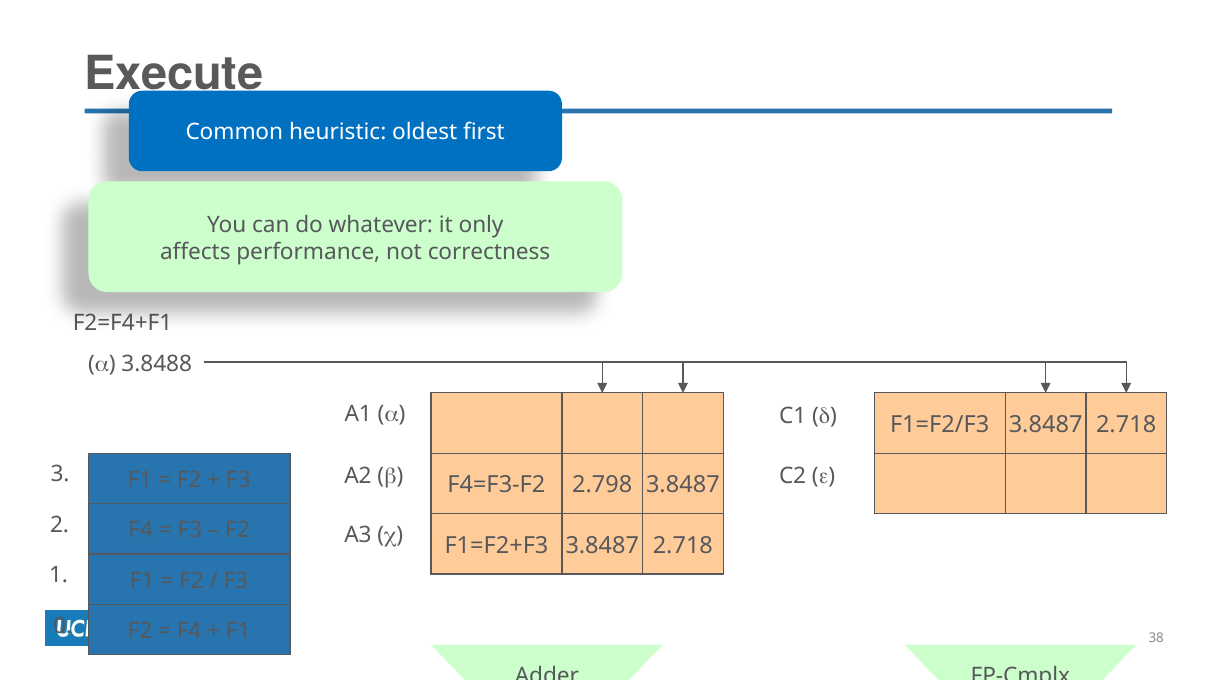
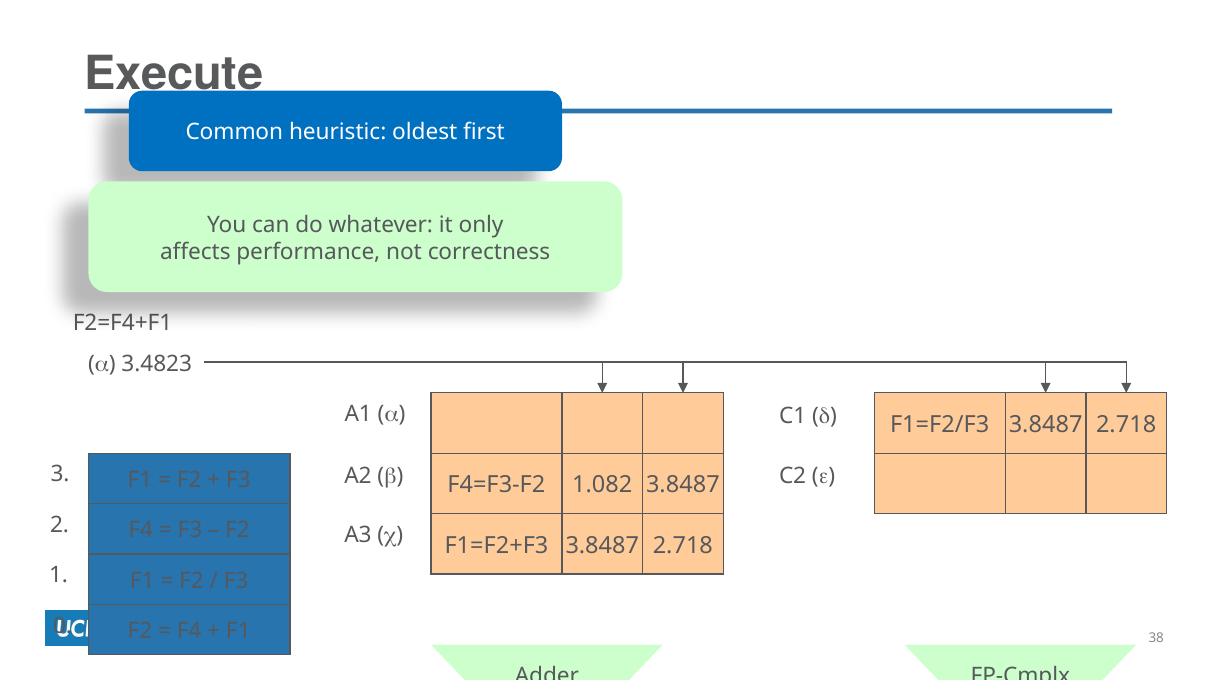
3.8488: 3.8488 -> 3.4823
2.798: 2.798 -> 1.082
